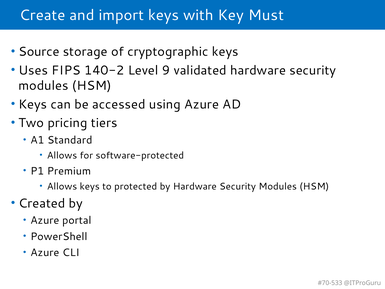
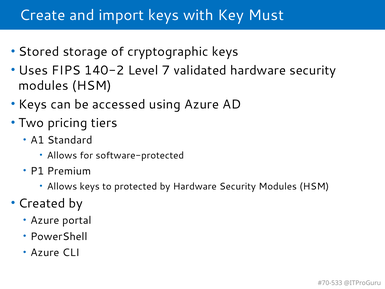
Source: Source -> Stored
9: 9 -> 7
